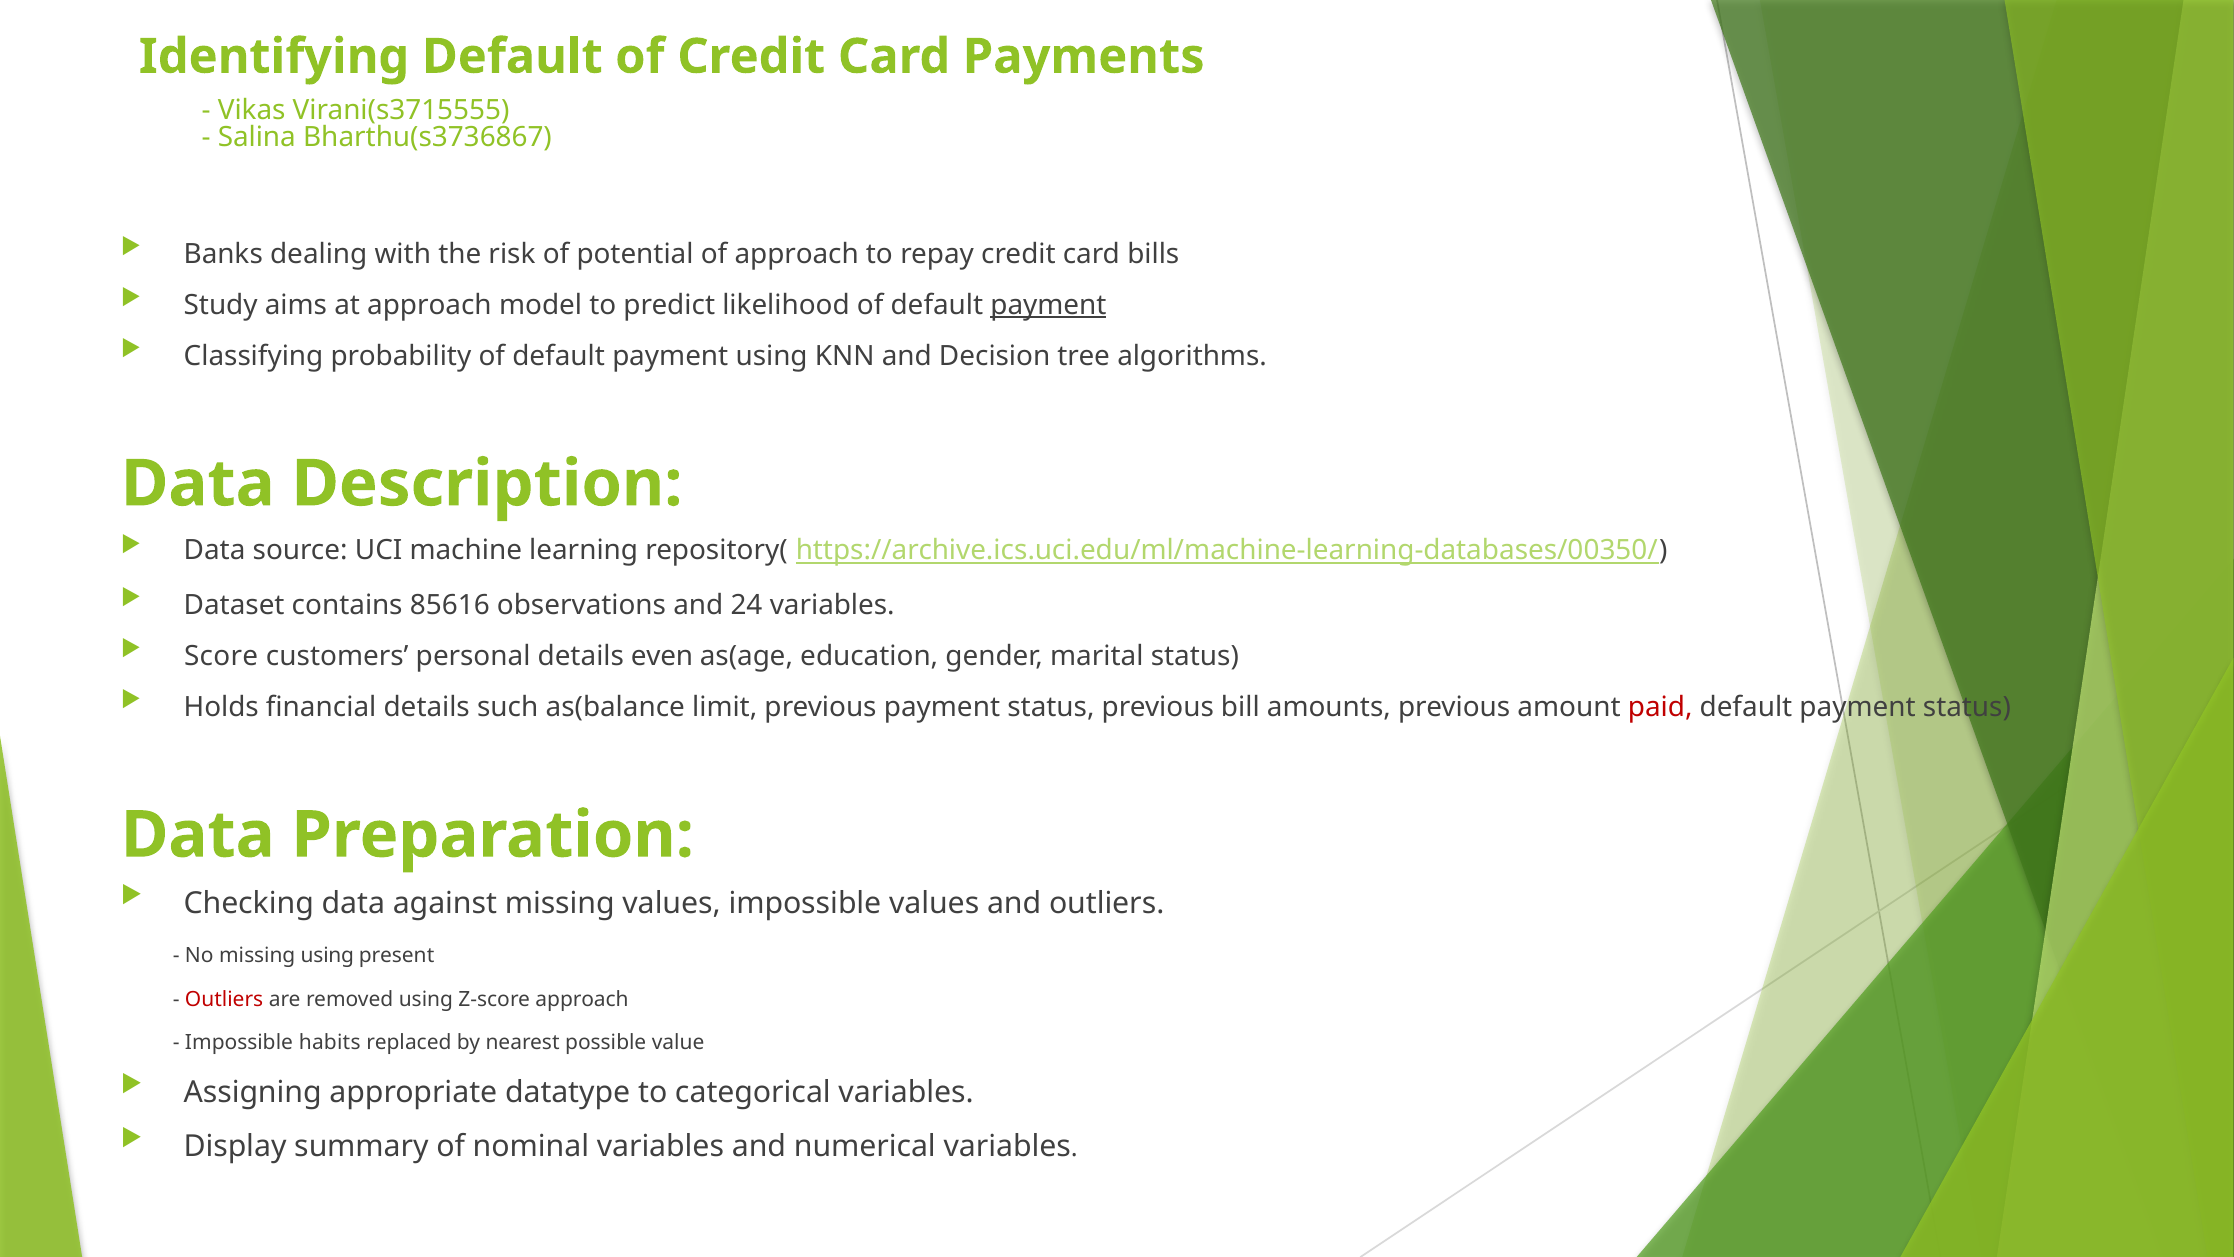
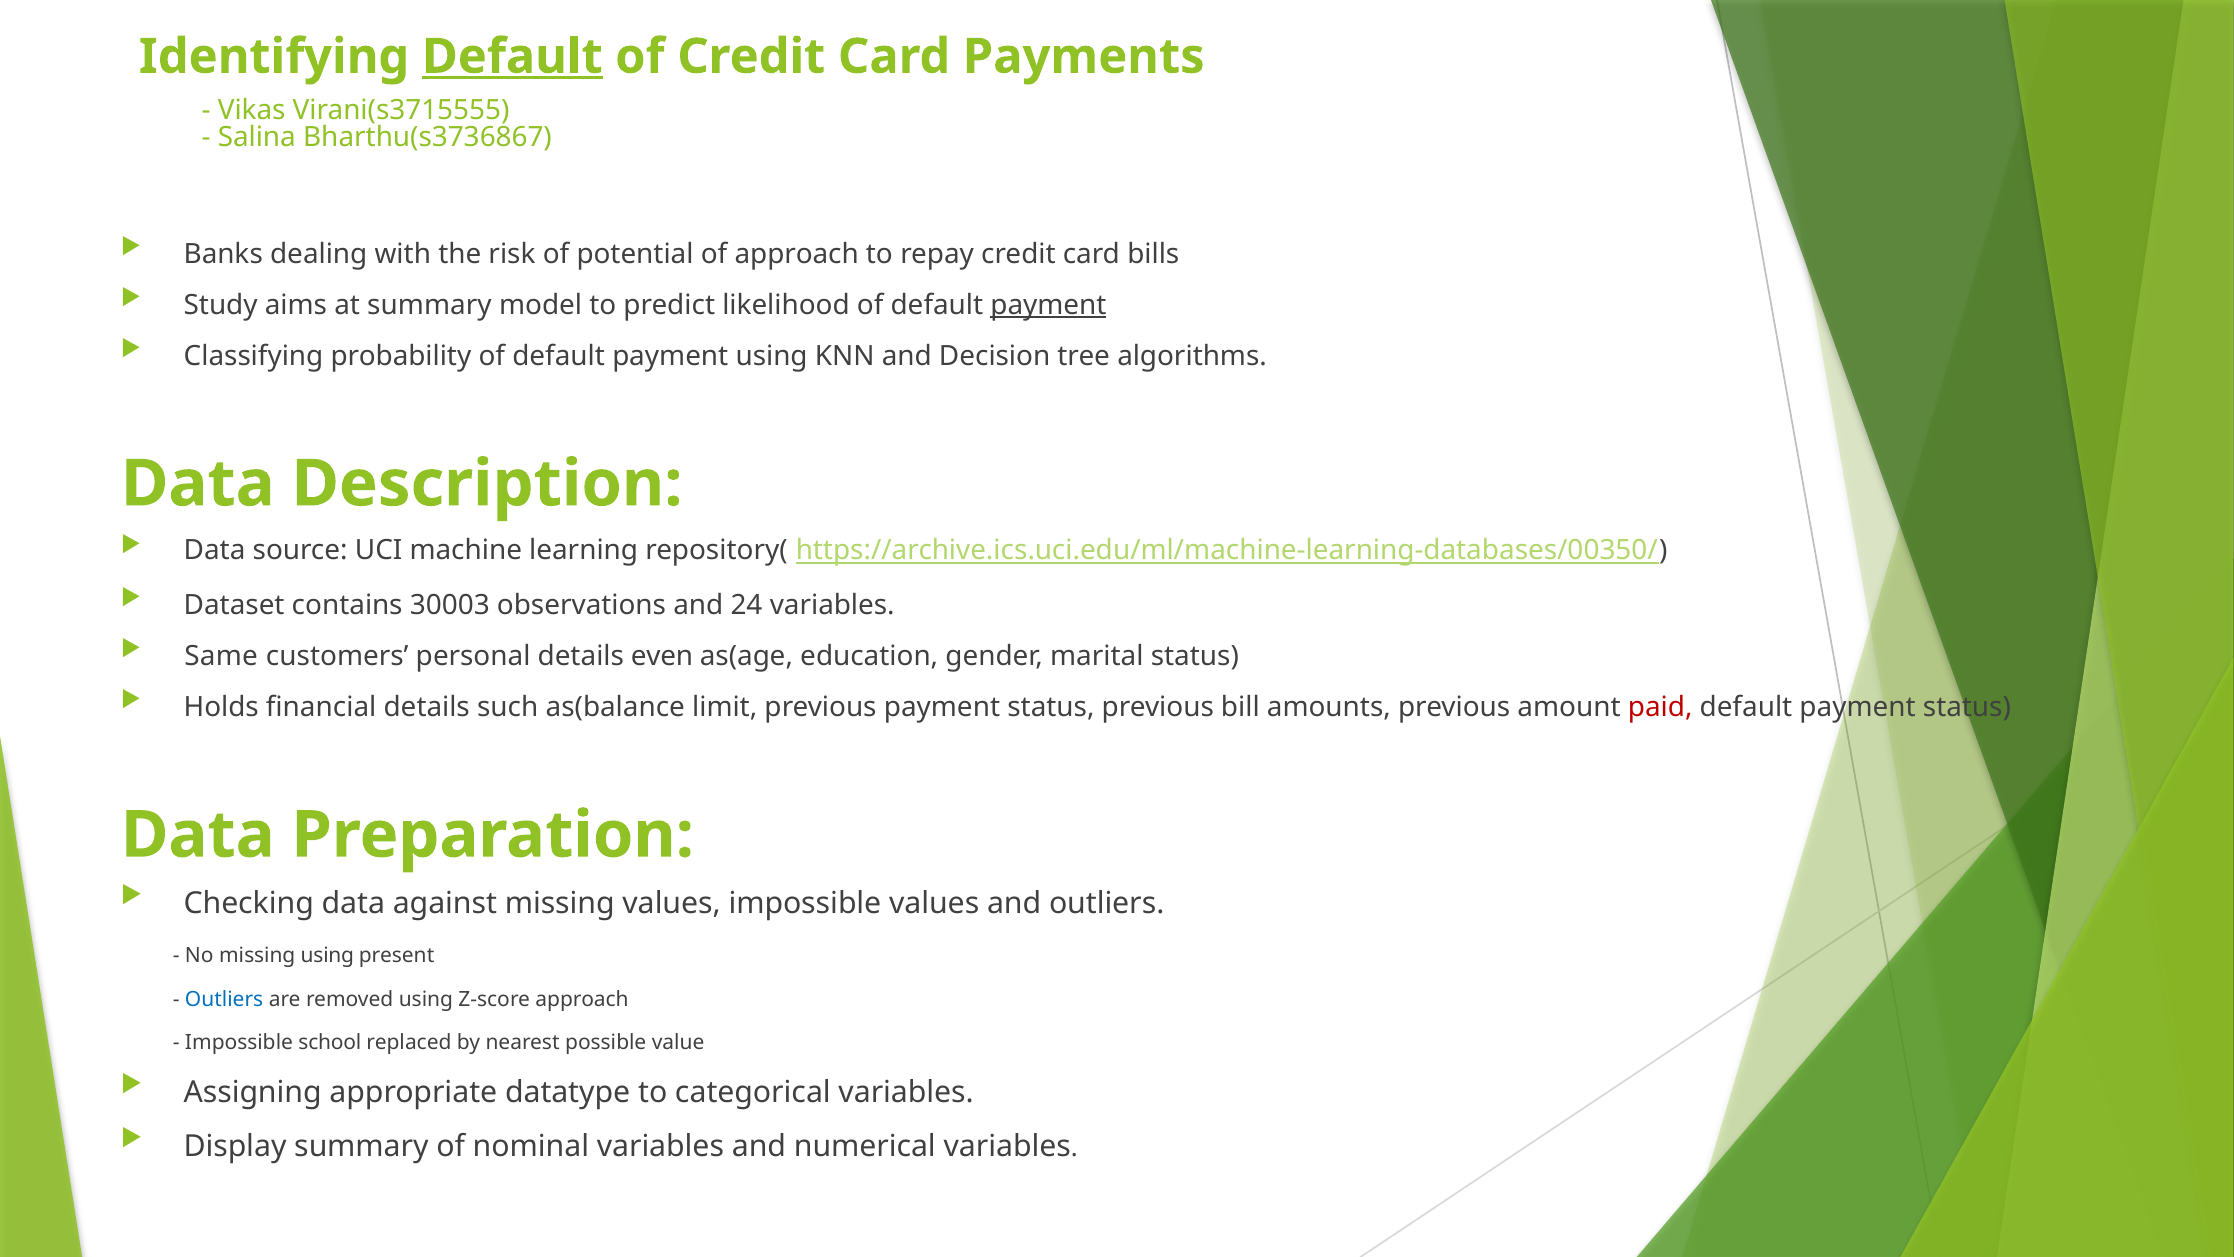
Default at (512, 57) underline: none -> present
at approach: approach -> summary
85616: 85616 -> 30003
Score: Score -> Same
Outliers at (224, 999) colour: red -> blue
habits: habits -> school
